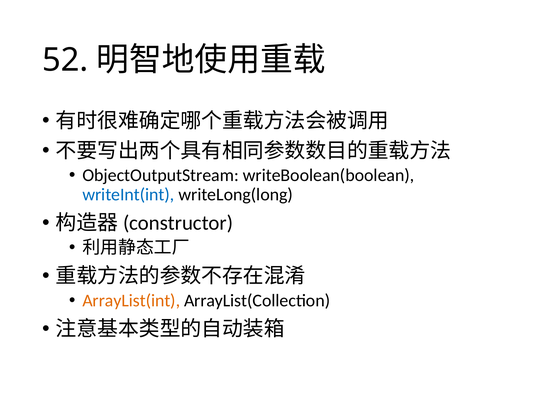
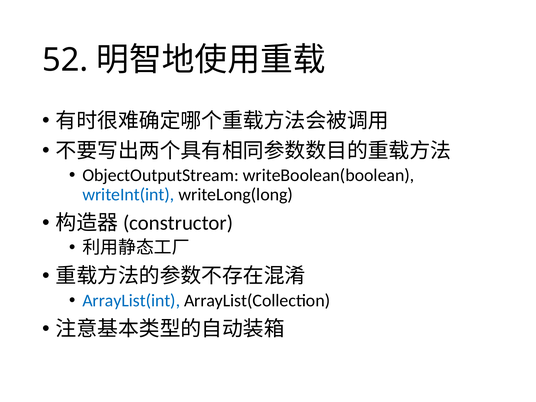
ArrayList(int colour: orange -> blue
